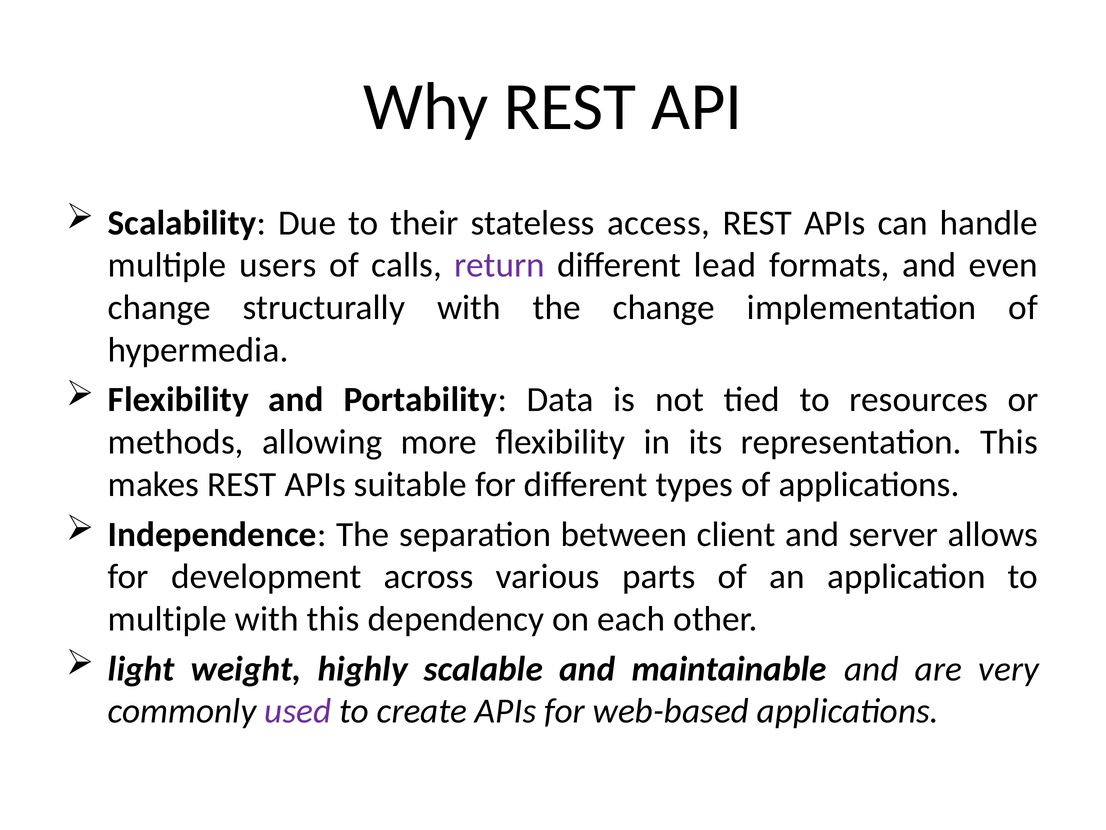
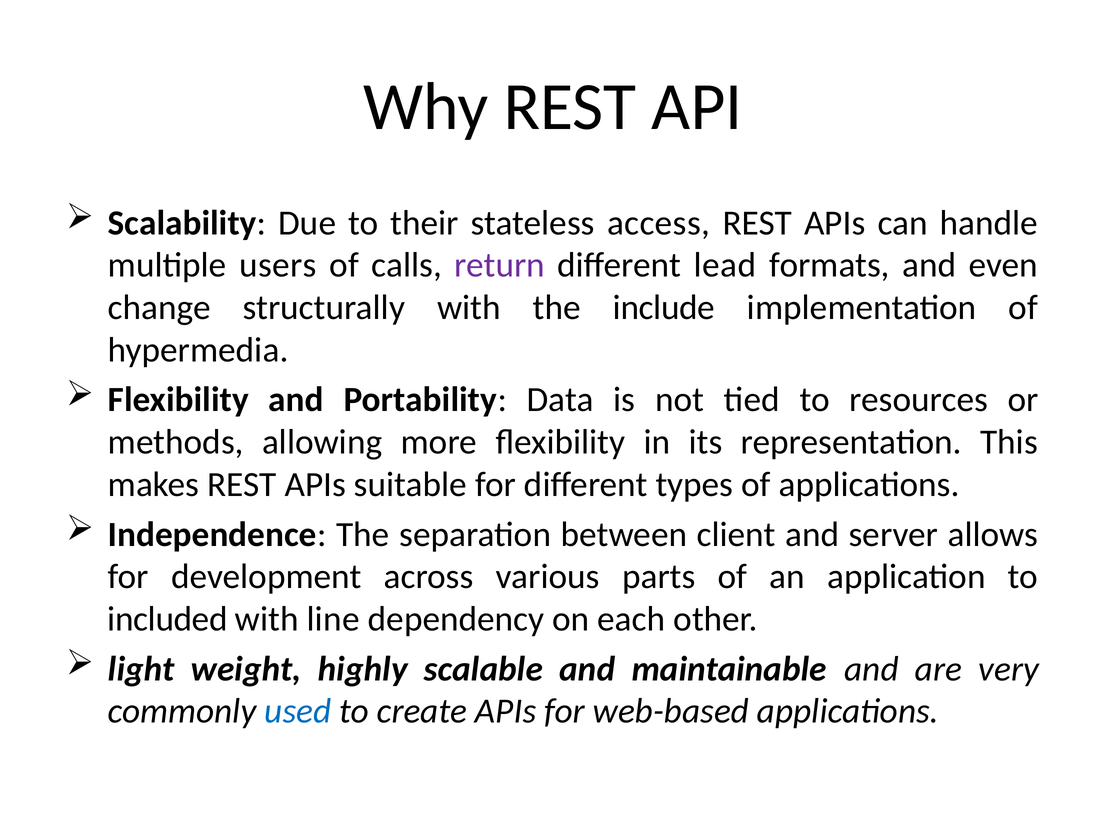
the change: change -> include
multiple at (167, 619): multiple -> included
with this: this -> line
used colour: purple -> blue
